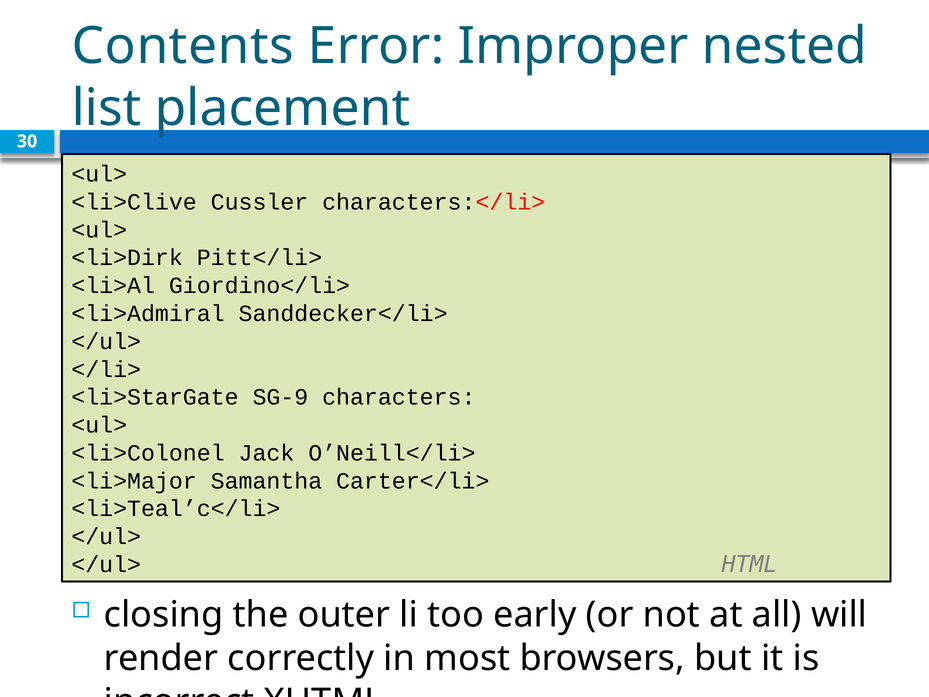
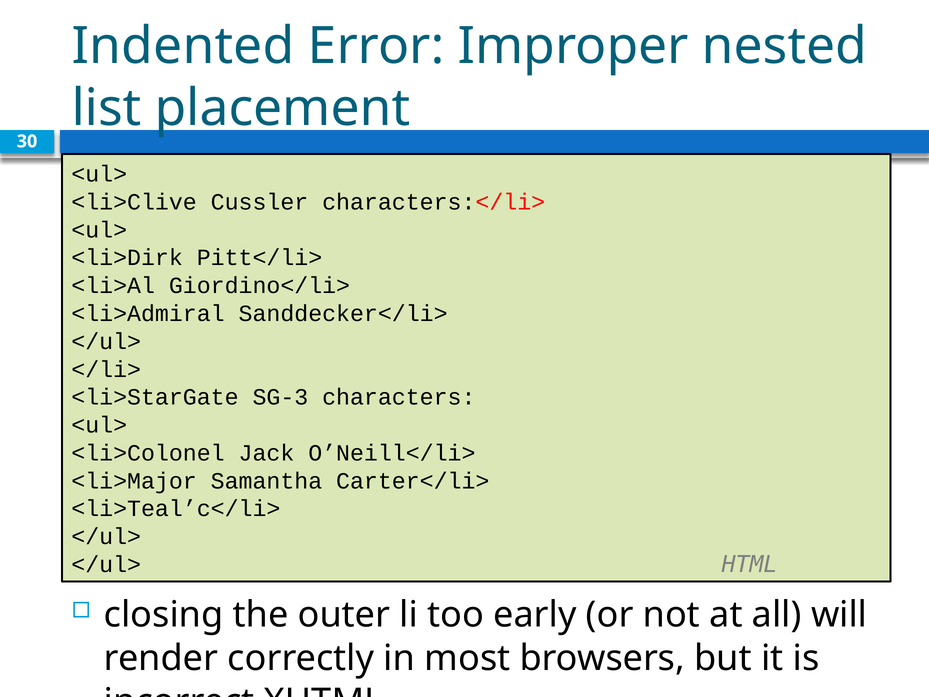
Contents: Contents -> Indented
SG-9: SG-9 -> SG-3
